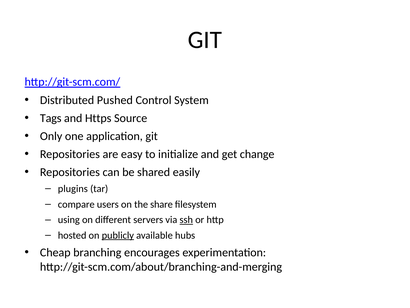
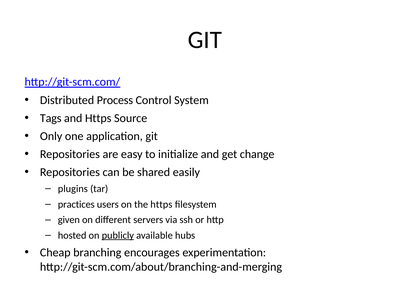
Pushed: Pushed -> Process
compare: compare -> practices
the share: share -> https
using: using -> given
ssh underline: present -> none
